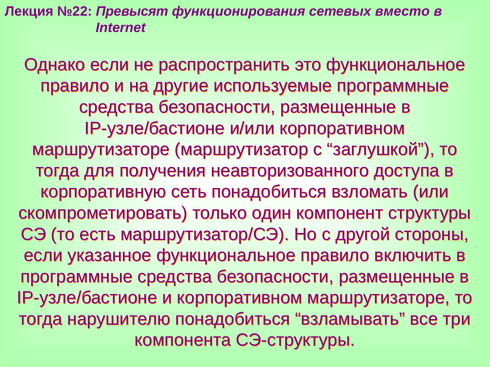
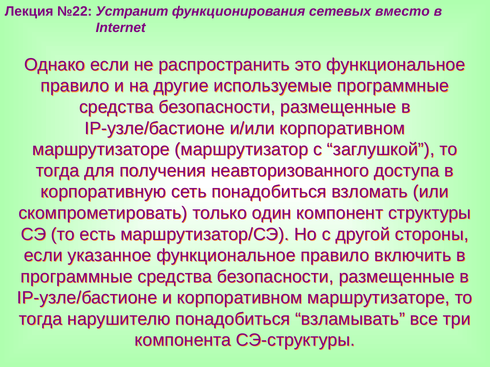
Превысят: Превысят -> Устранит
